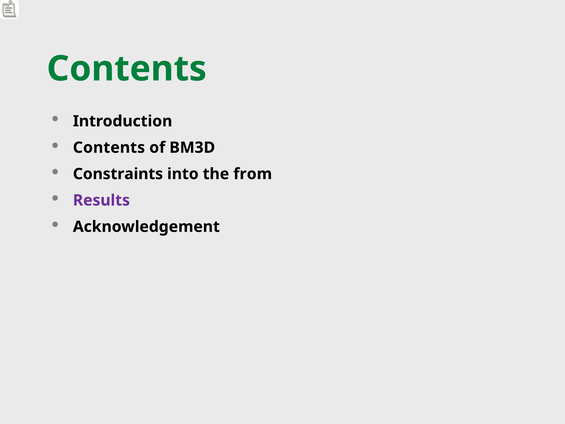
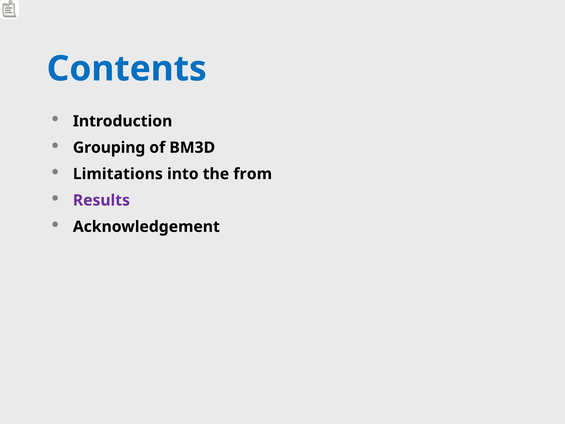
Contents at (127, 69) colour: green -> blue
Contents at (109, 148): Contents -> Grouping
Constraints: Constraints -> Limitations
